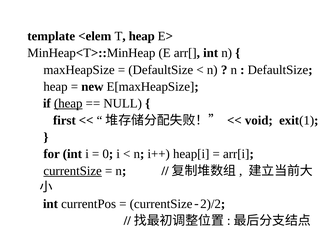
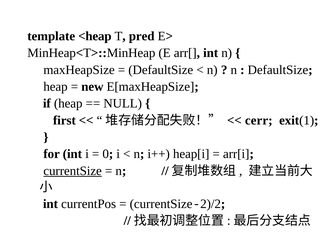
<elem: <elem -> <heap
T heap: heap -> pred
heap at (68, 104) underline: present -> none
void: void -> cerr
